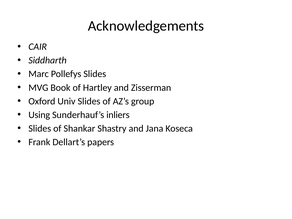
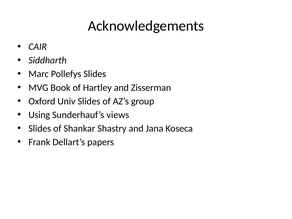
inliers: inliers -> views
